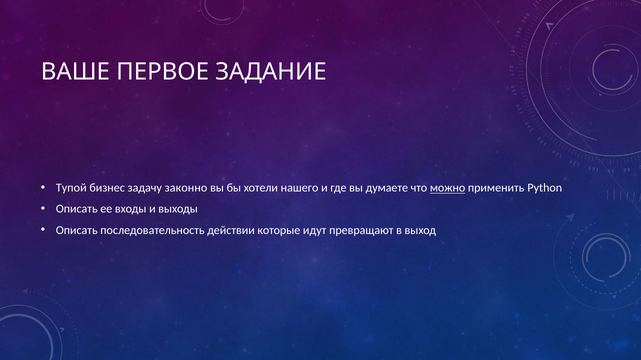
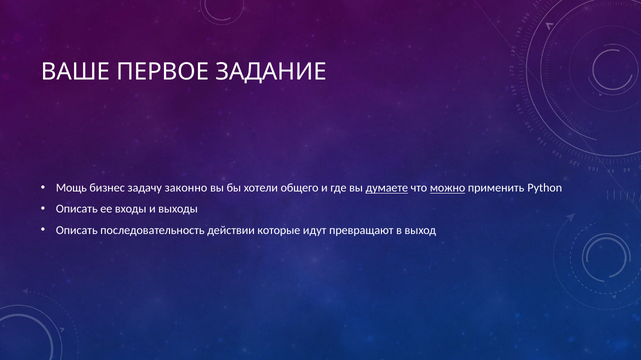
Тупой: Тупой -> Мощь
нашего: нашего -> общего
думаете underline: none -> present
